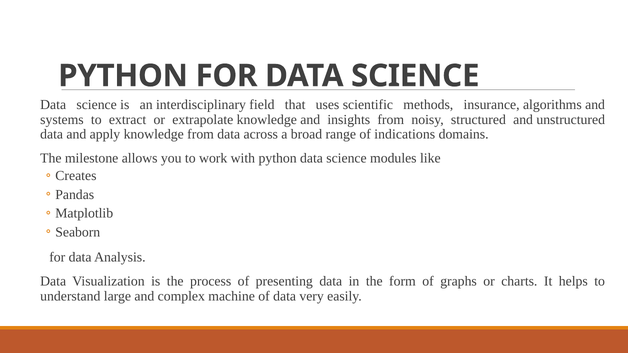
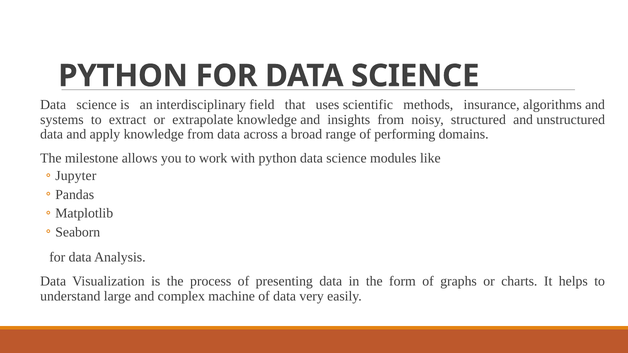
indications: indications -> performing
Creates: Creates -> Jupyter
